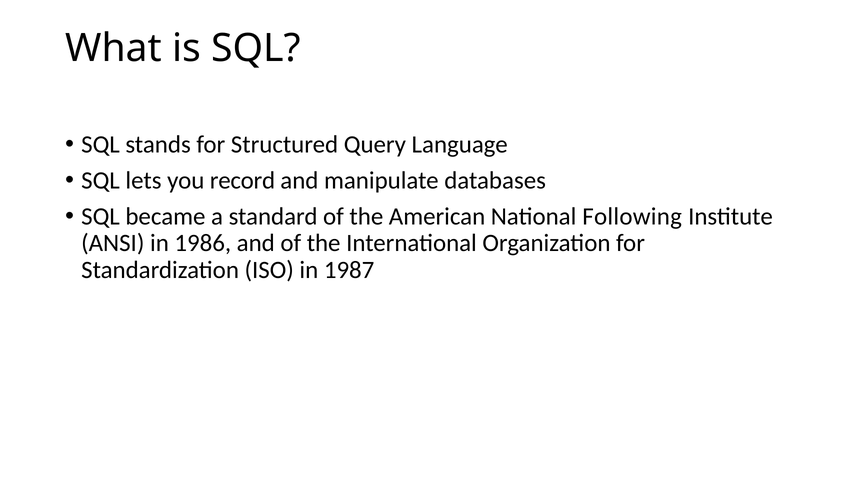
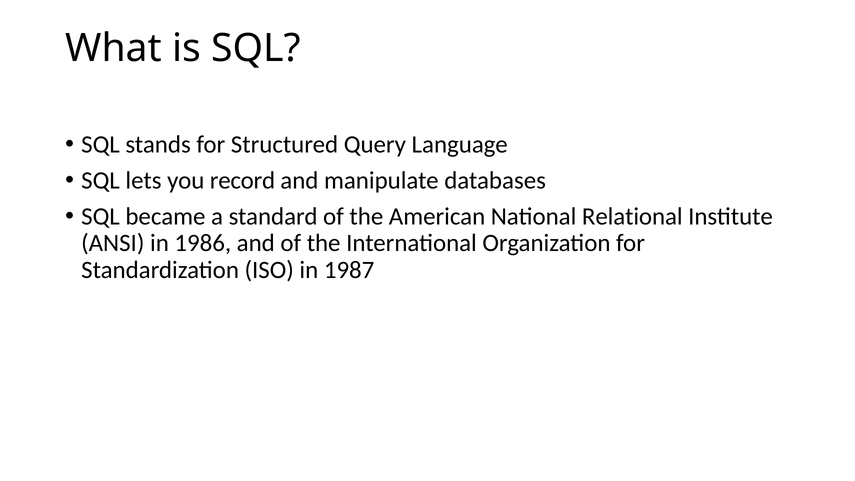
Following: Following -> Relational
